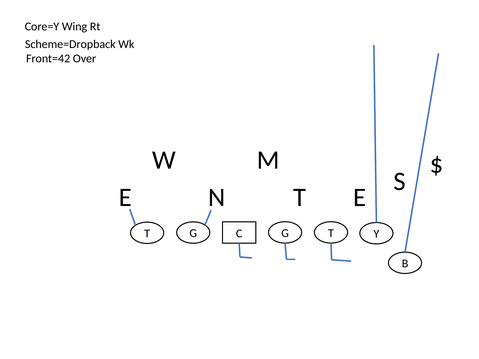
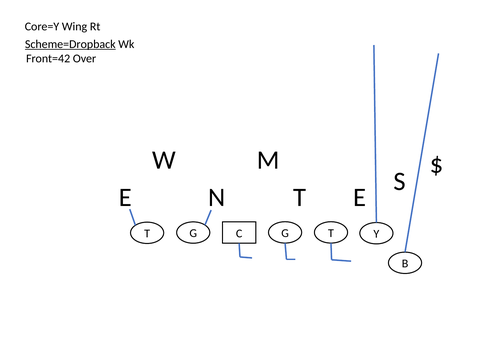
Scheme=Dropback underline: none -> present
